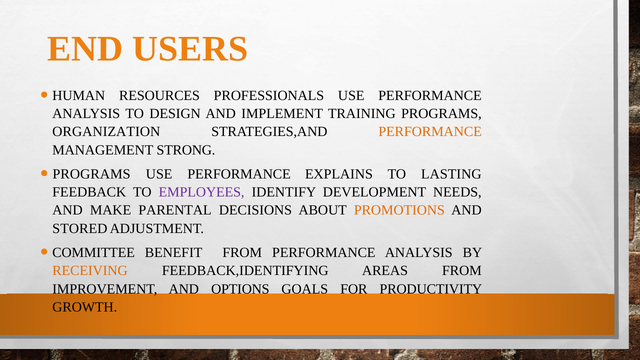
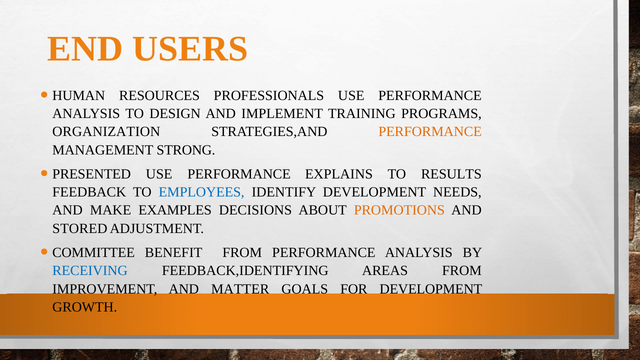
PROGRAMS at (92, 174): PROGRAMS -> PRESENTED
LASTING: LASTING -> RESULTS
EMPLOYEES colour: purple -> blue
PARENTAL: PARENTAL -> EXAMPLES
RECEIVING colour: orange -> blue
OPTIONS: OPTIONS -> MATTER
FOR PRODUCTIVITY: PRODUCTIVITY -> DEVELOPMENT
